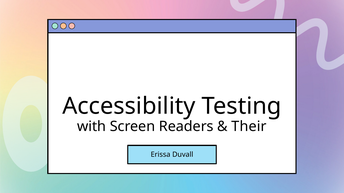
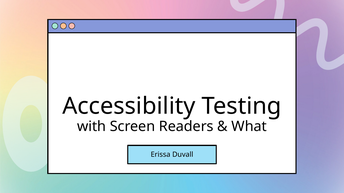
Their: Their -> What
